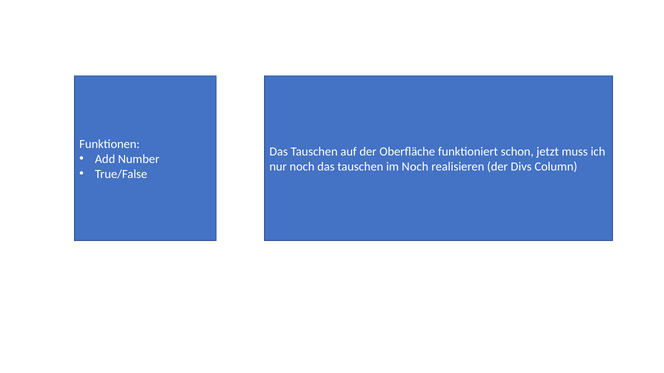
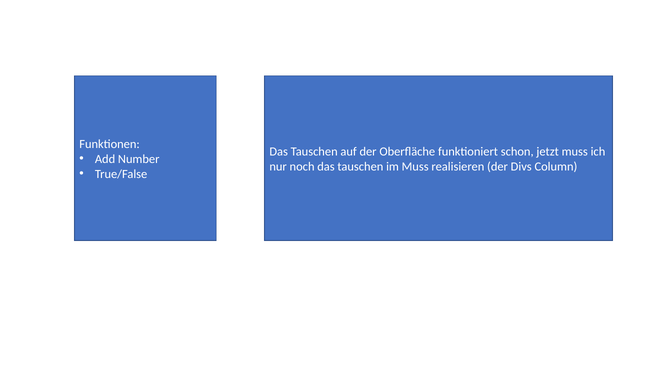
im Noch: Noch -> Muss
